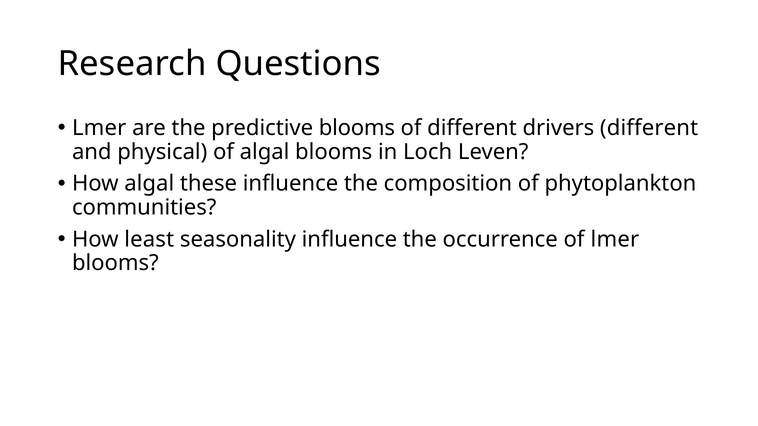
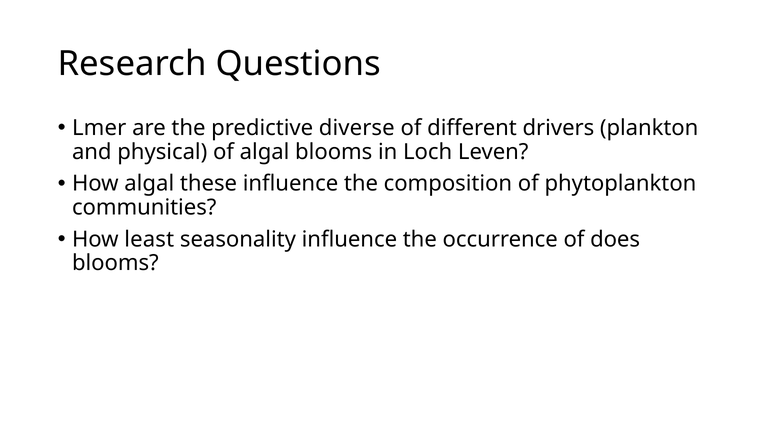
predictive blooms: blooms -> diverse
drivers different: different -> plankton
of lmer: lmer -> does
